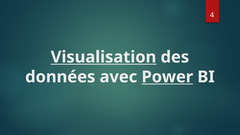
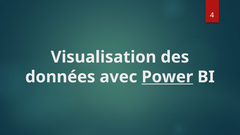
Visualisation underline: present -> none
